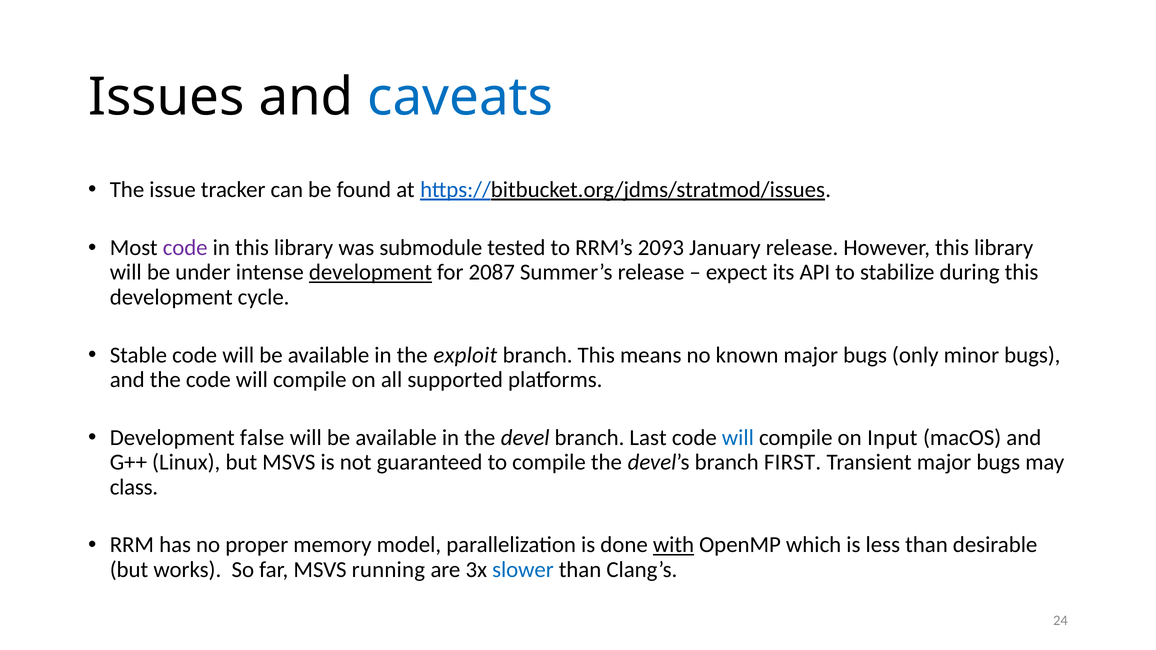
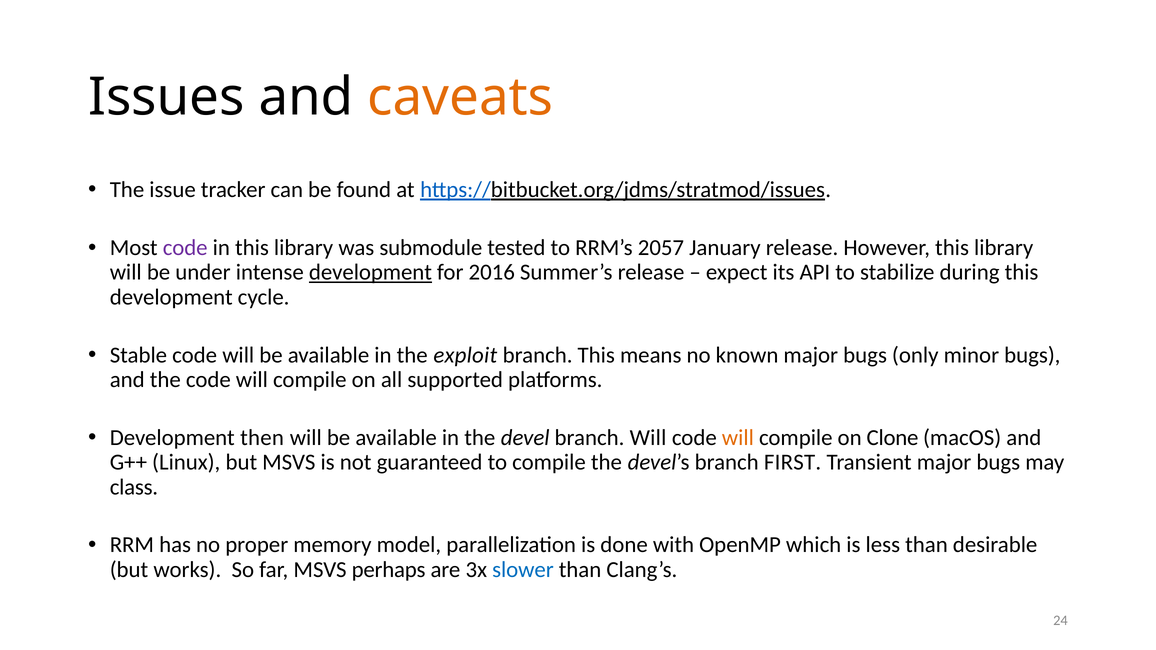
caveats colour: blue -> orange
2093: 2093 -> 2057
2087: 2087 -> 2016
false: false -> then
branch Last: Last -> Will
will at (738, 438) colour: blue -> orange
Input: Input -> Clone
with underline: present -> none
running: running -> perhaps
